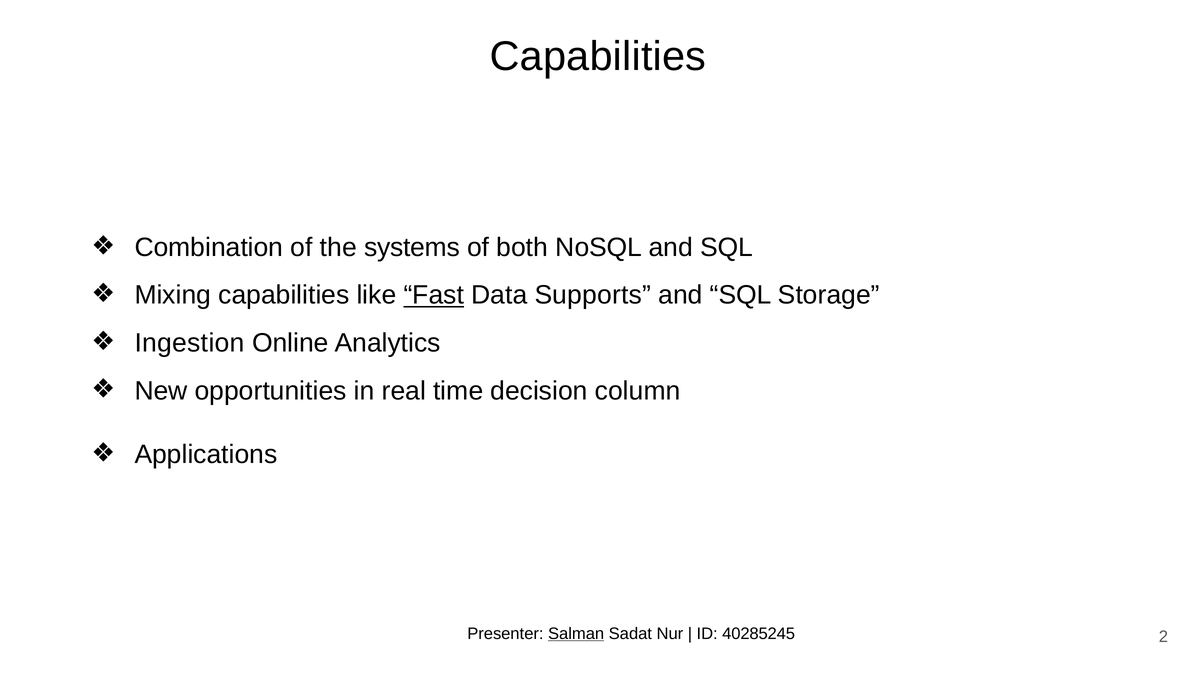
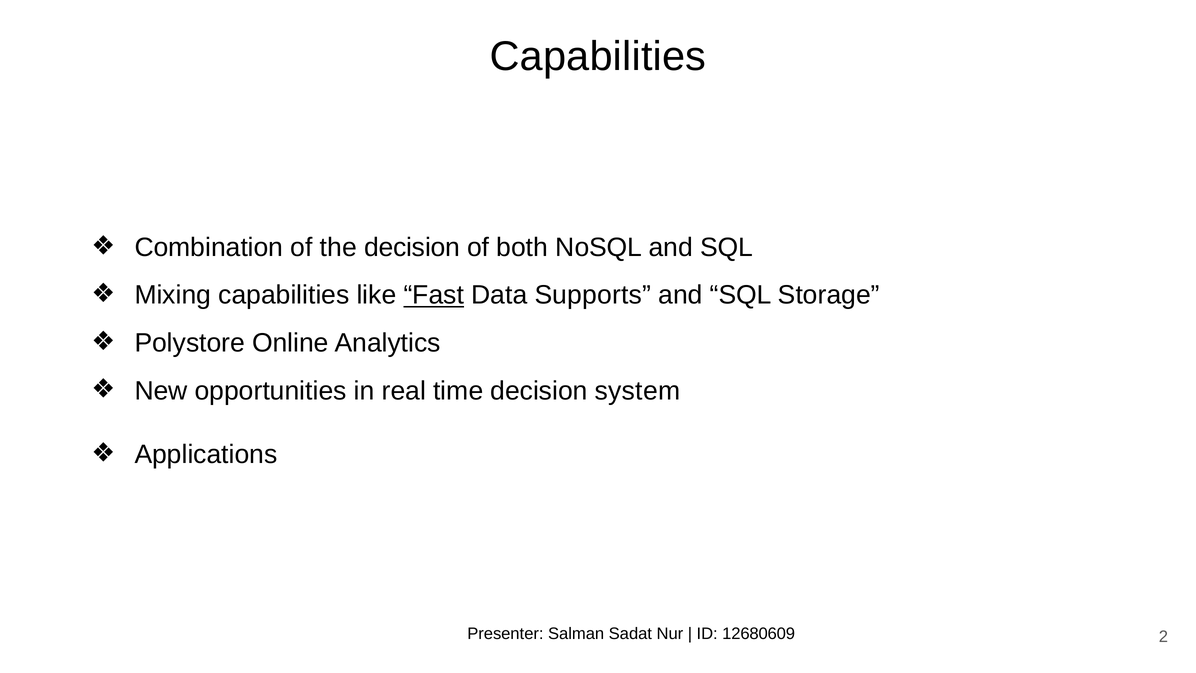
the systems: systems -> decision
Ingestion: Ingestion -> Polystore
column: column -> system
Salman underline: present -> none
40285245: 40285245 -> 12680609
